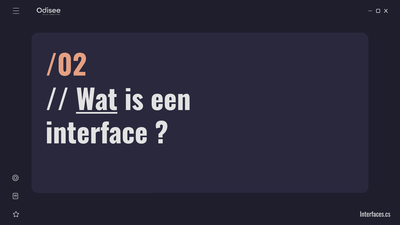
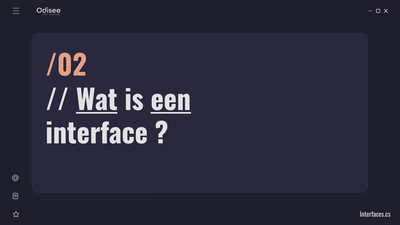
een underline: none -> present
